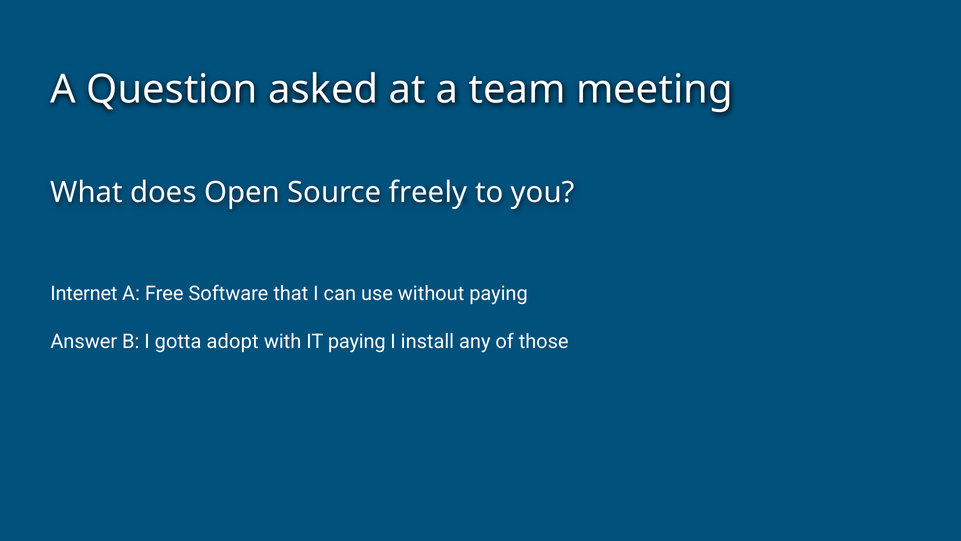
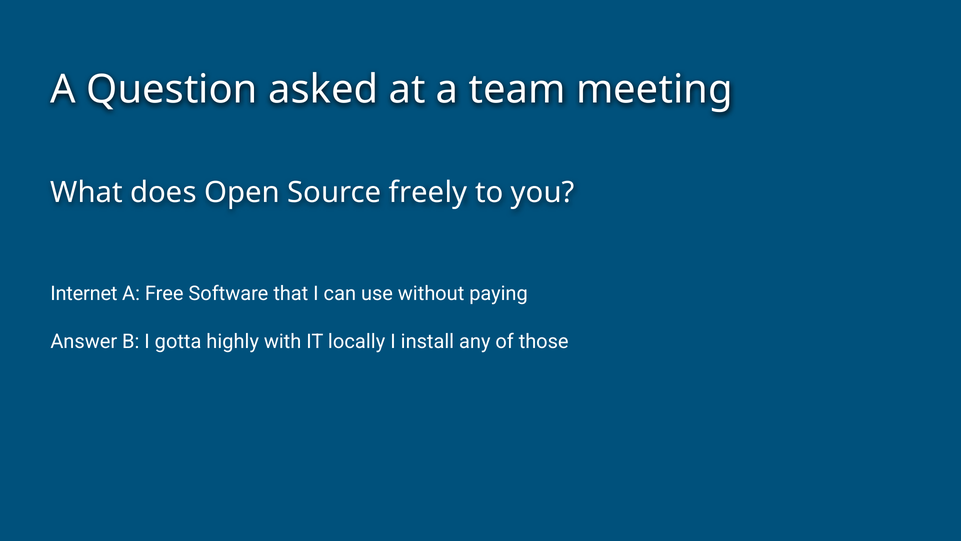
adopt: adopt -> highly
IT paying: paying -> locally
